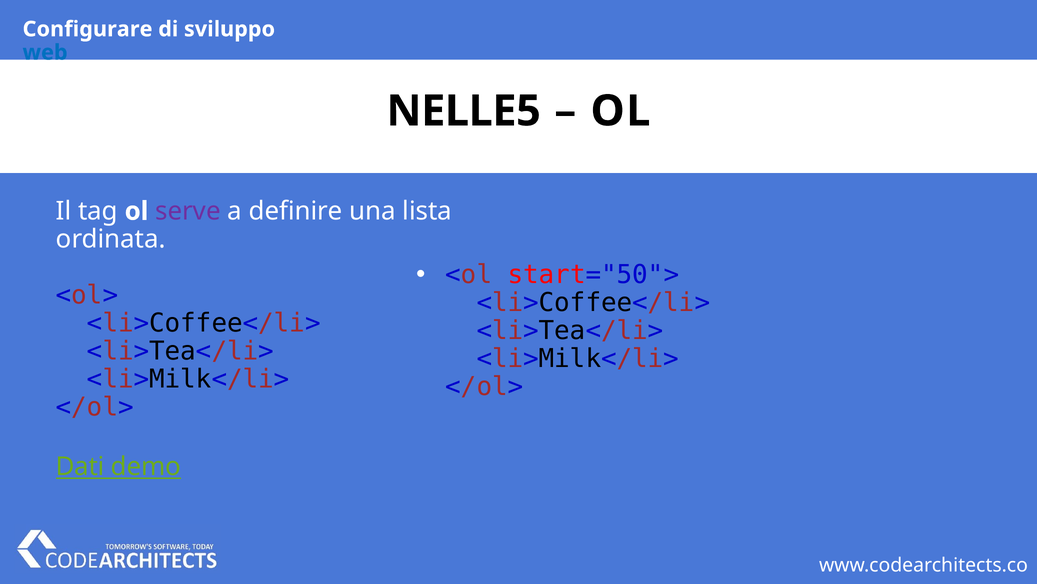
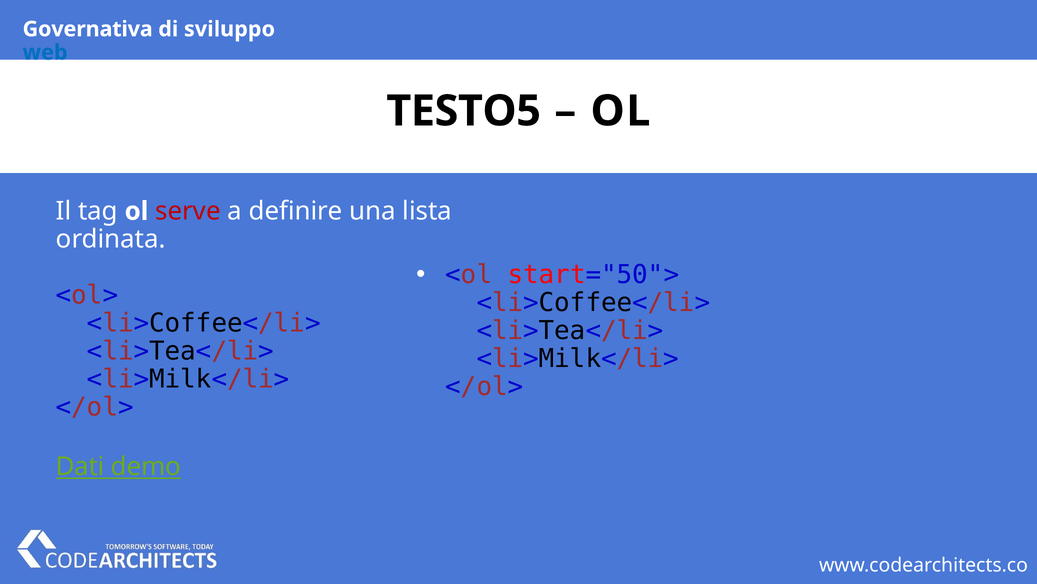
Configurare: Configurare -> Governativa
NELLE5: NELLE5 -> TESTO5
serve colour: purple -> red
